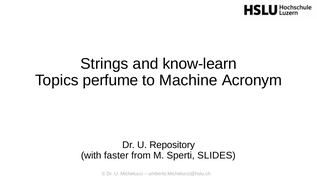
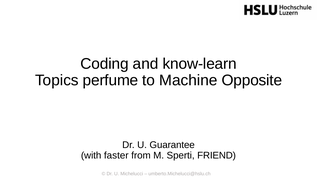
Strings: Strings -> Coding
Acronym: Acronym -> Opposite
Repository: Repository -> Guarantee
SLIDES: SLIDES -> FRIEND
